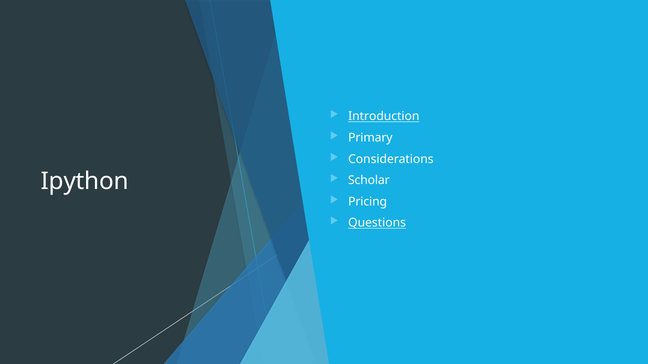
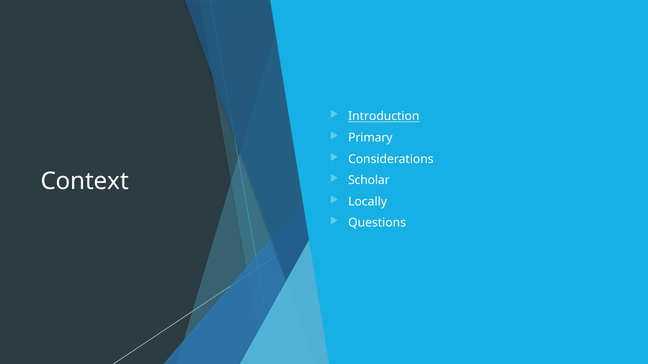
Ipython: Ipython -> Context
Pricing: Pricing -> Locally
Questions underline: present -> none
